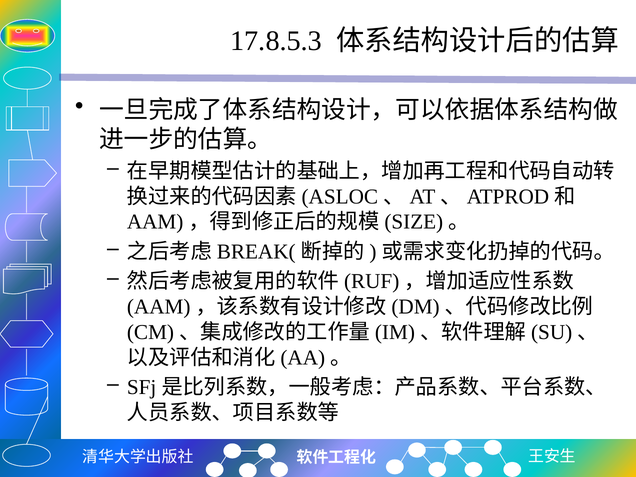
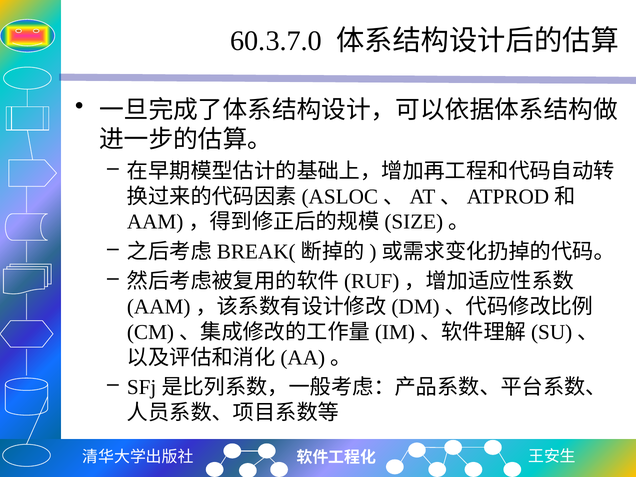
17.8.5.3: 17.8.5.3 -> 60.3.7.0
